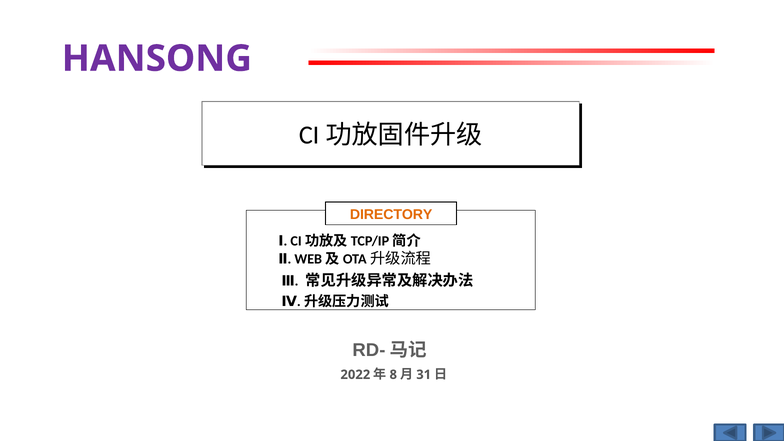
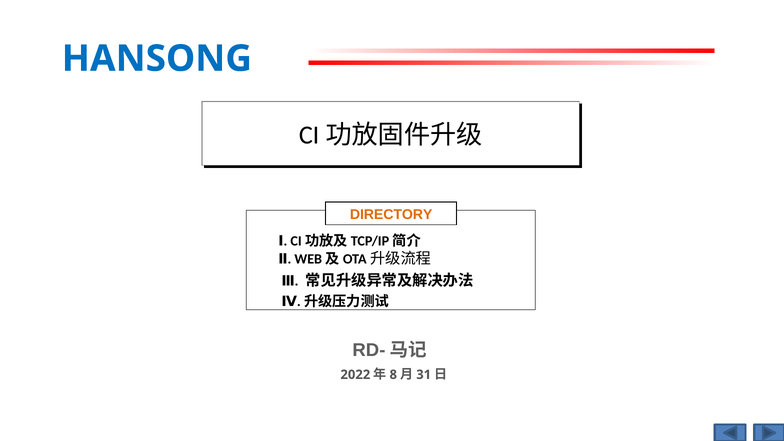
HANSONG colour: purple -> blue
